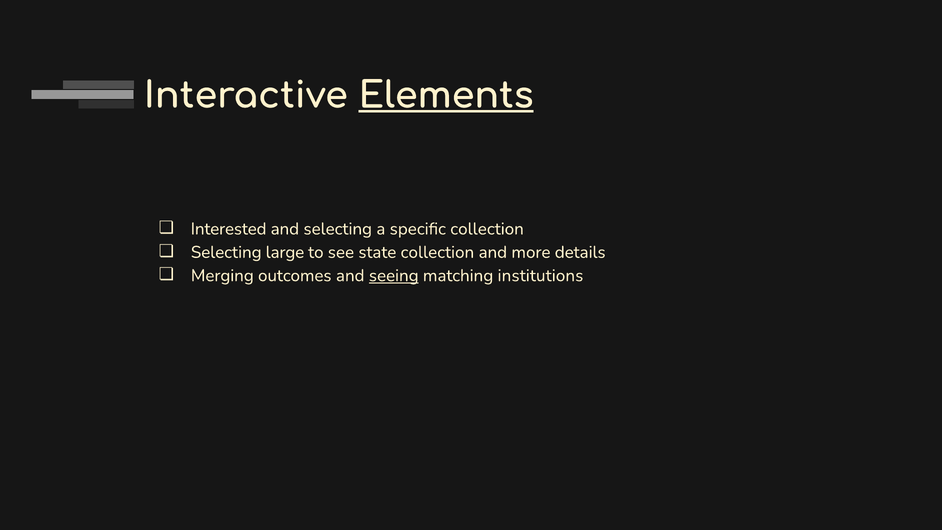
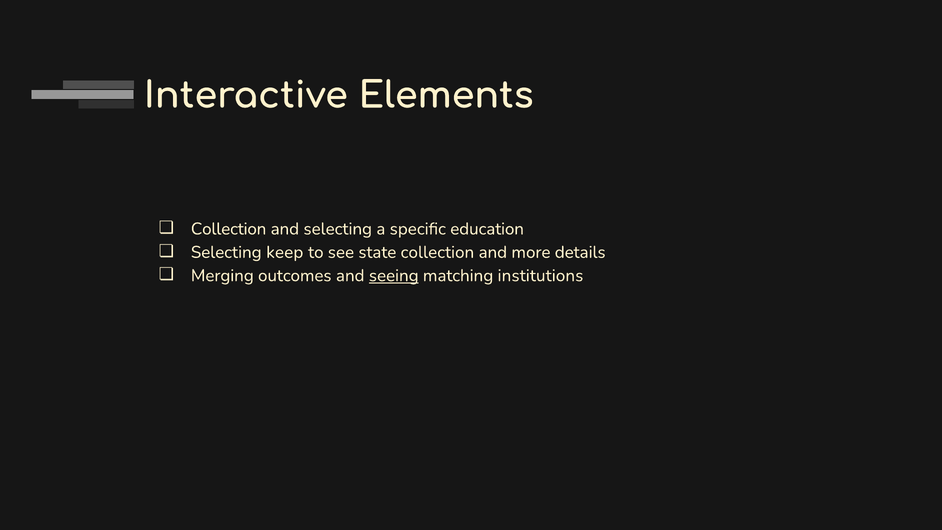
Elements underline: present -> none
Interested at (229, 229): Interested -> Collection
specific collection: collection -> education
large: large -> keep
